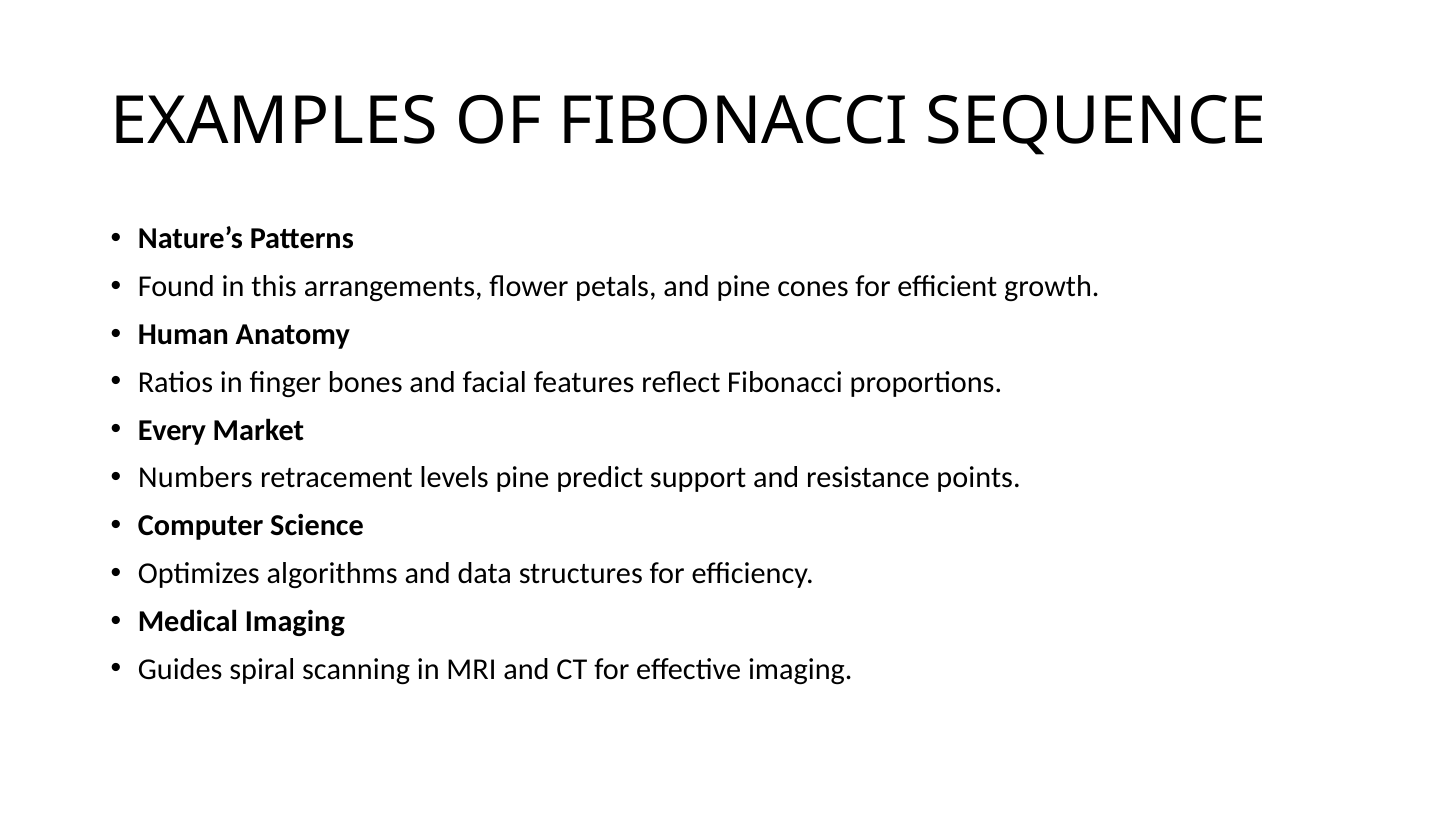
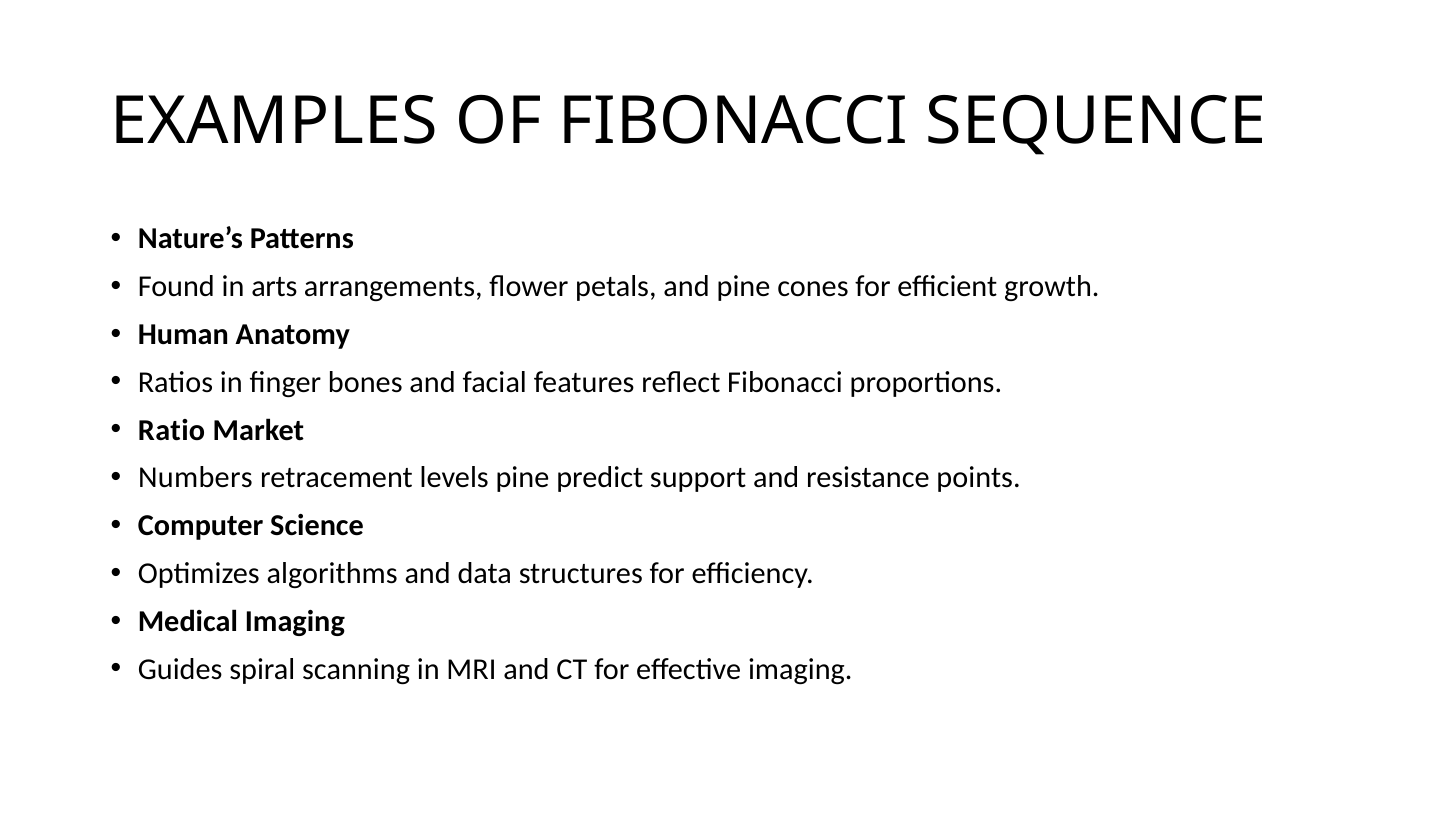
this: this -> arts
Every: Every -> Ratio
